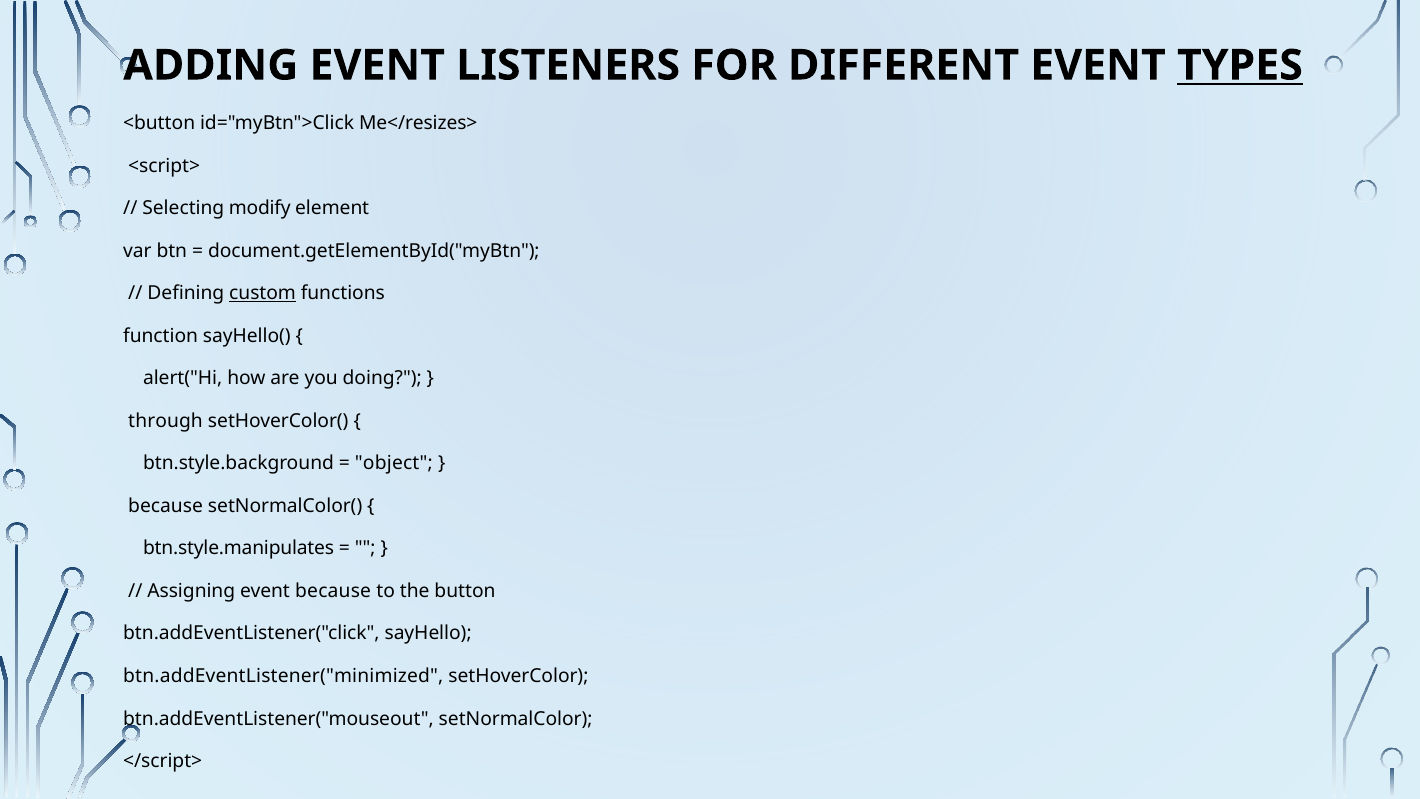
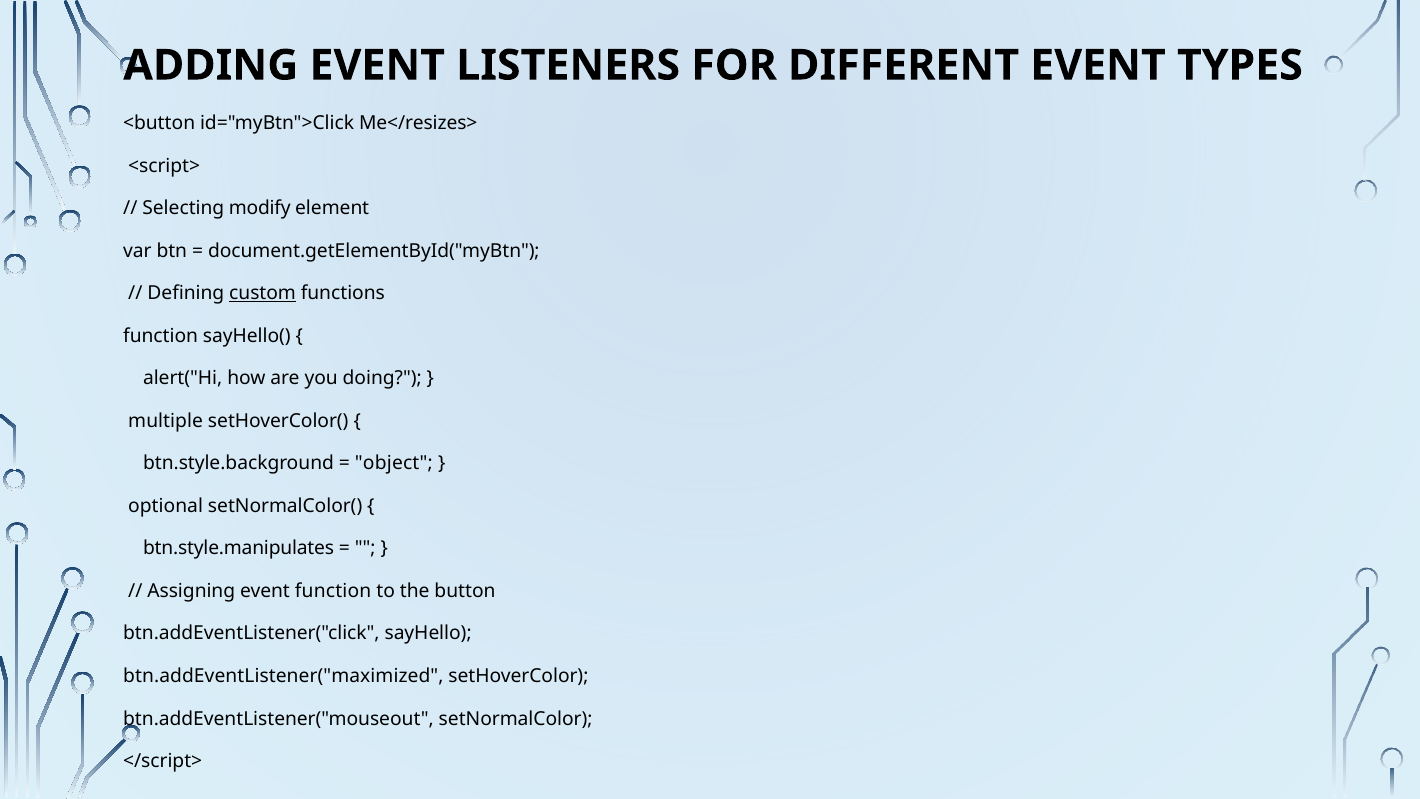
TYPES underline: present -> none
through: through -> multiple
because at (166, 506): because -> optional
event because: because -> function
btn.addEventListener("minimized: btn.addEventListener("minimized -> btn.addEventListener("maximized
